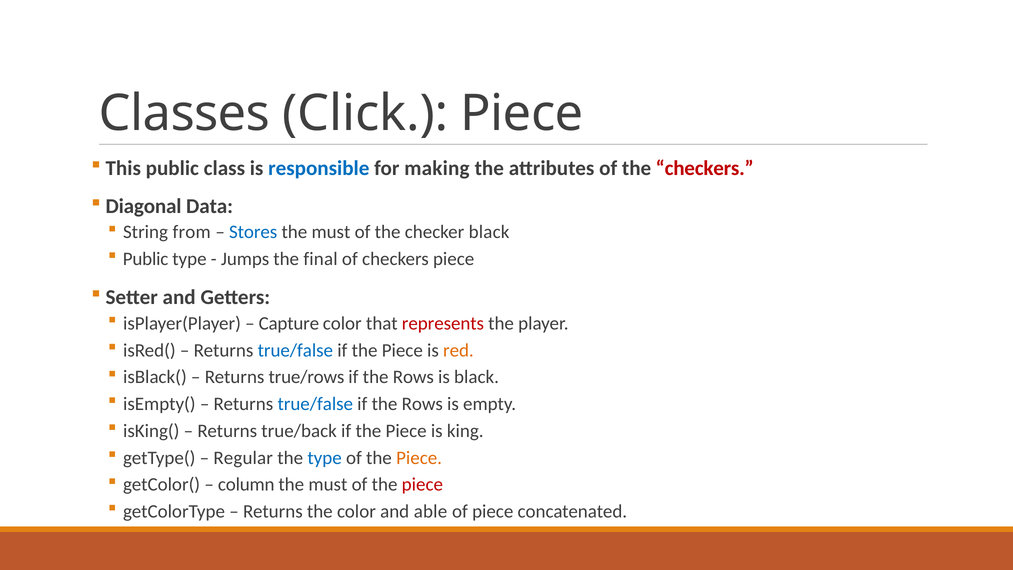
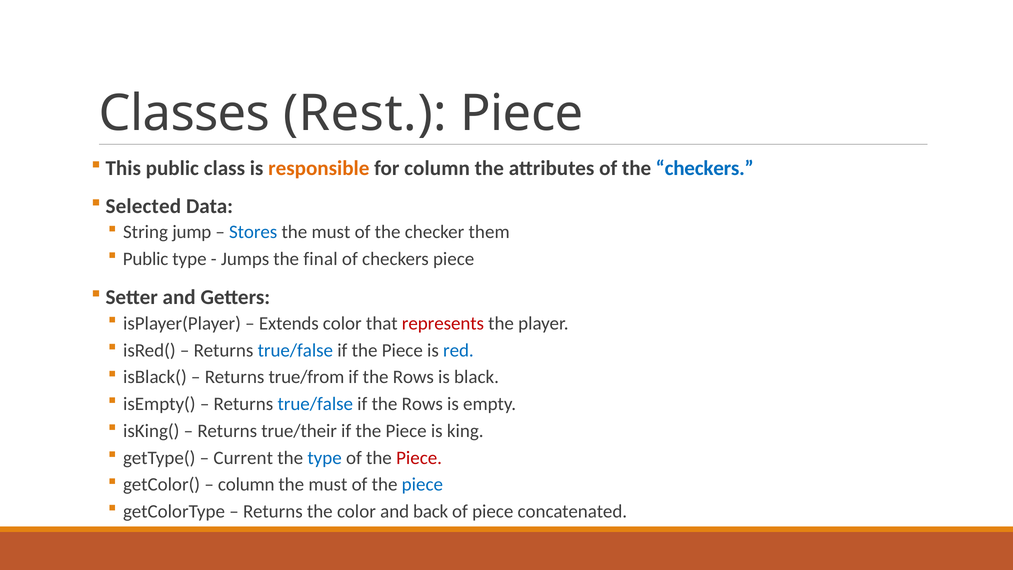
Click: Click -> Rest
responsible colour: blue -> orange
for making: making -> column
checkers at (705, 168) colour: red -> blue
Diagonal: Diagonal -> Selected
from: from -> jump
checker black: black -> them
Capture: Capture -> Extends
red colour: orange -> blue
true/rows: true/rows -> true/from
true/back: true/back -> true/their
Regular: Regular -> Current
Piece at (419, 458) colour: orange -> red
piece at (422, 484) colour: red -> blue
able: able -> back
